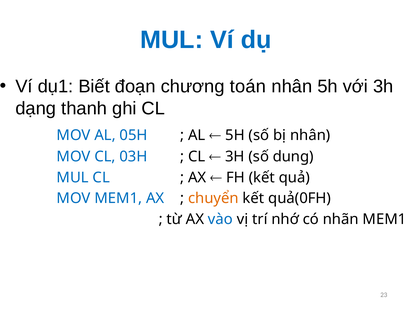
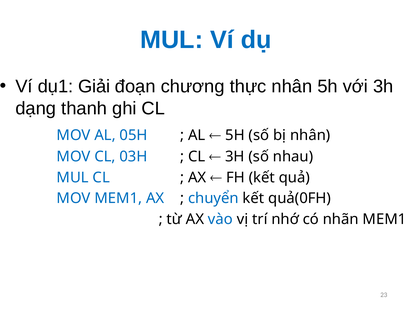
Biết: Biết -> Giải
toán: toán -> thực
dung: dung -> nhau
chuyển colour: orange -> blue
